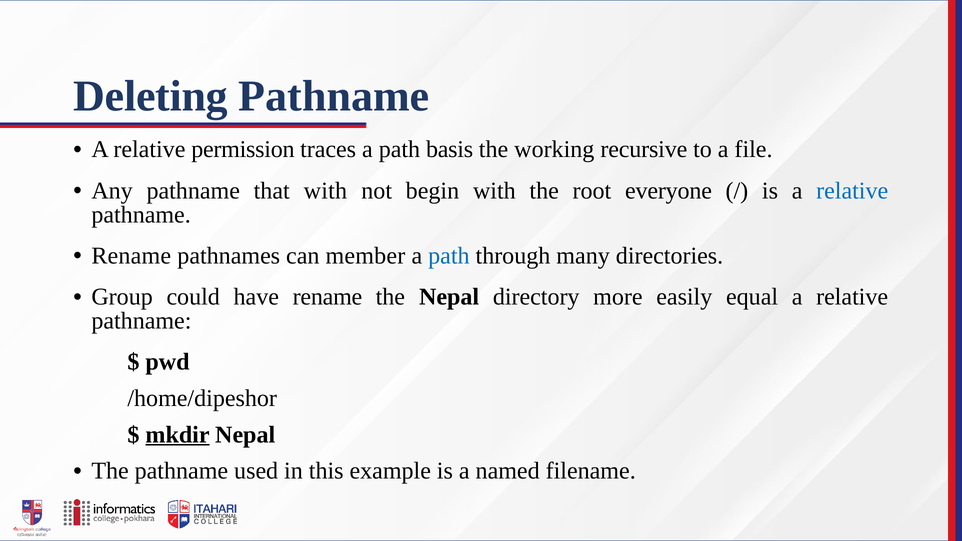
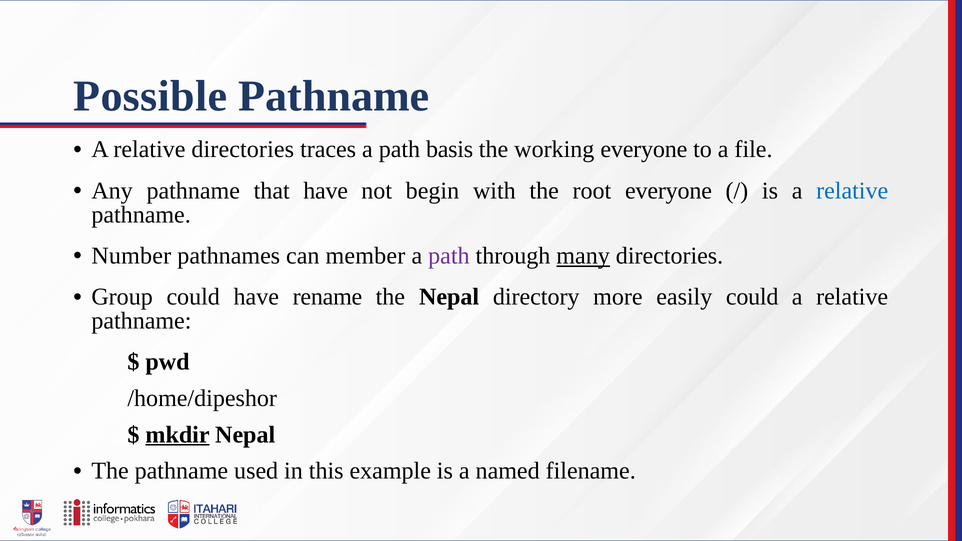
Deleting: Deleting -> Possible
relative permission: permission -> directories
working recursive: recursive -> everyone
that with: with -> have
Rename at (131, 256): Rename -> Number
path at (449, 256) colour: blue -> purple
many underline: none -> present
easily equal: equal -> could
